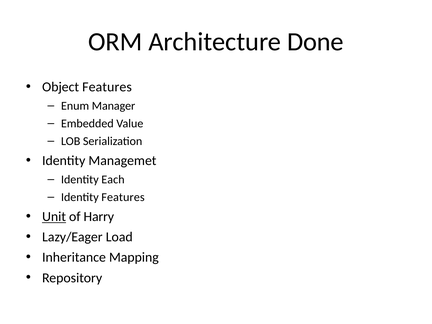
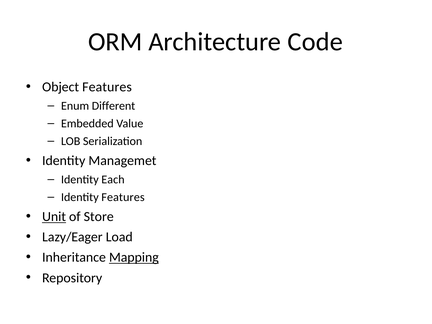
Done: Done -> Code
Manager: Manager -> Different
Harry: Harry -> Store
Mapping underline: none -> present
